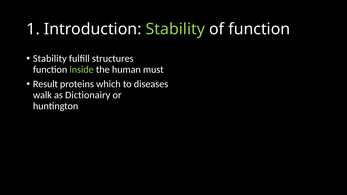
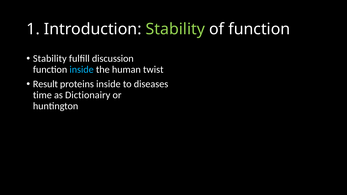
structures: structures -> discussion
inside at (82, 70) colour: light green -> light blue
must: must -> twist
proteins which: which -> inside
walk: walk -> time
